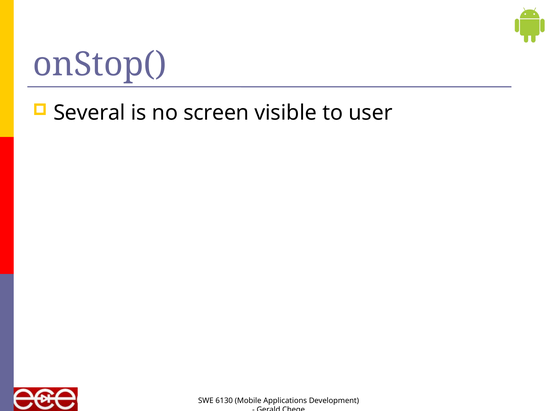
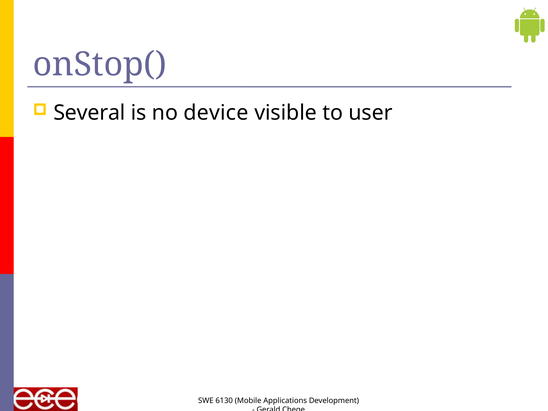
screen: screen -> device
